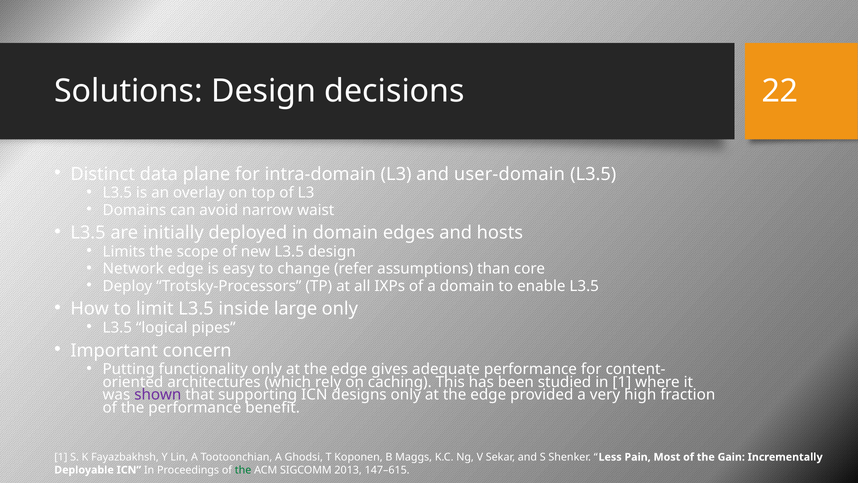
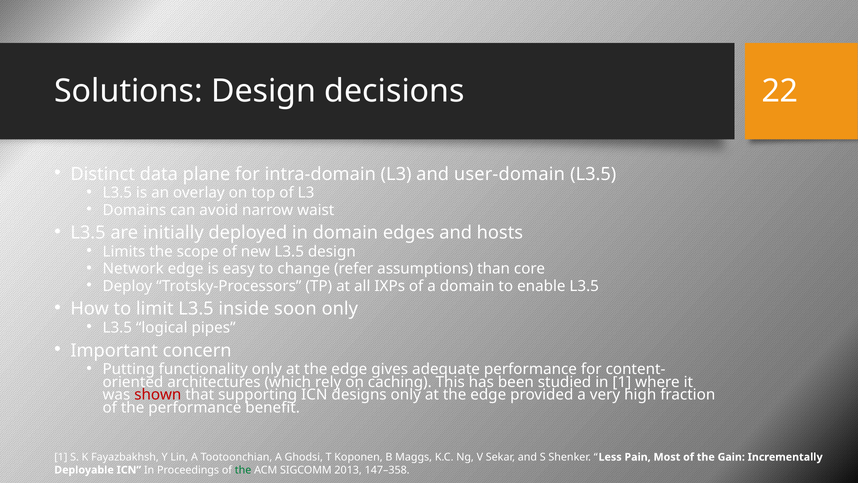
large: large -> soon
shown colour: purple -> red
147–615: 147–615 -> 147–358
